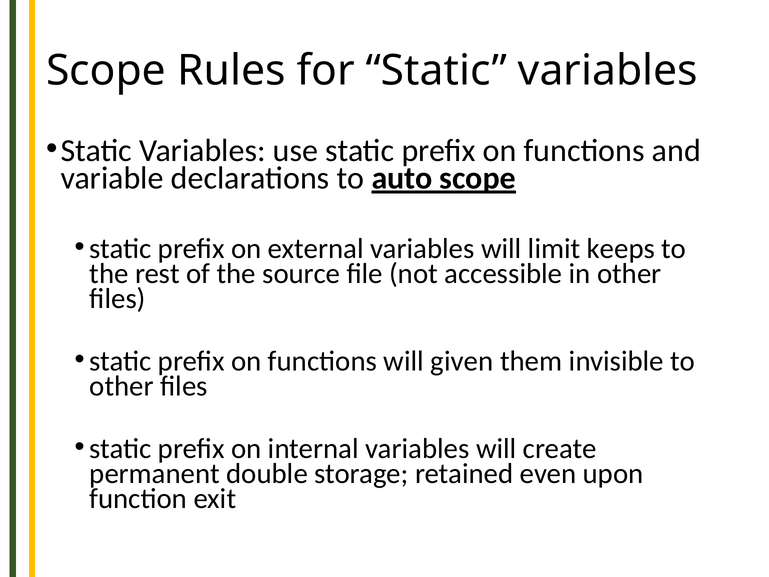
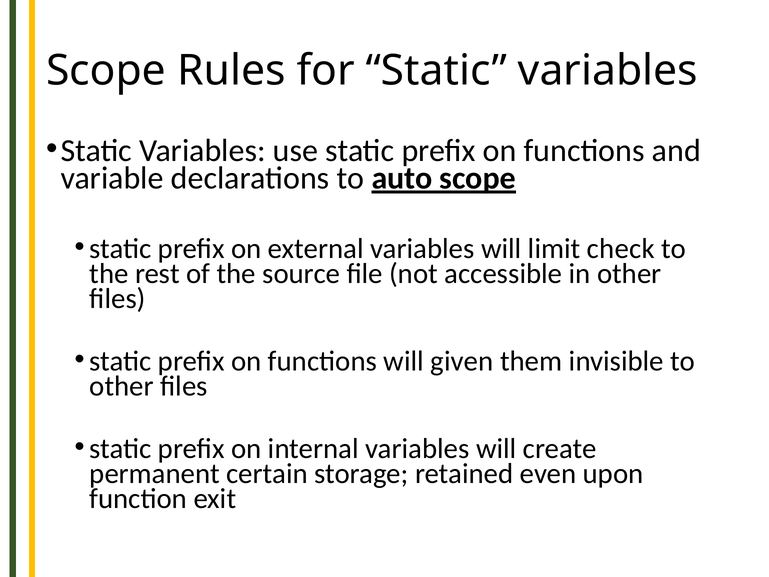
keeps: keeps -> check
double: double -> certain
